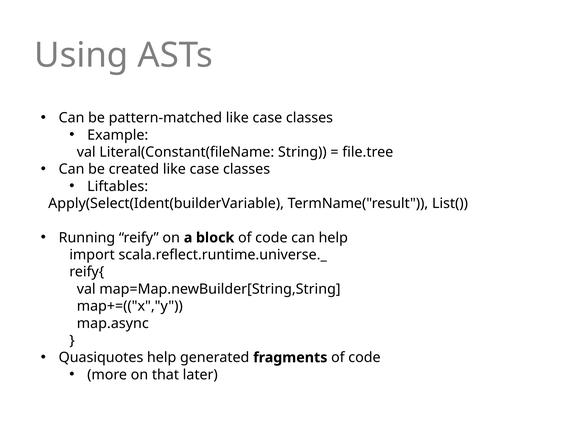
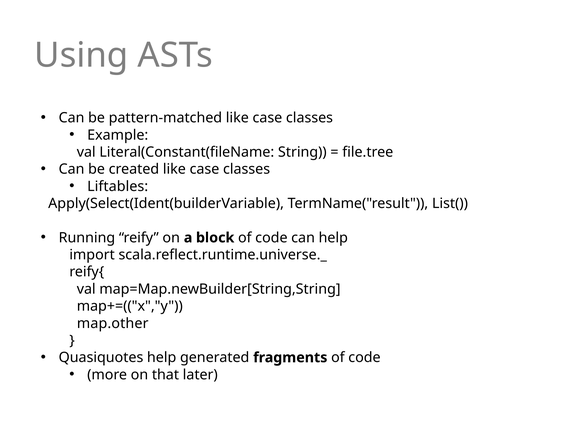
map.async: map.async -> map.other
